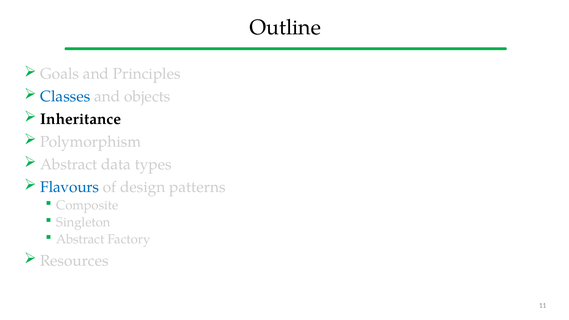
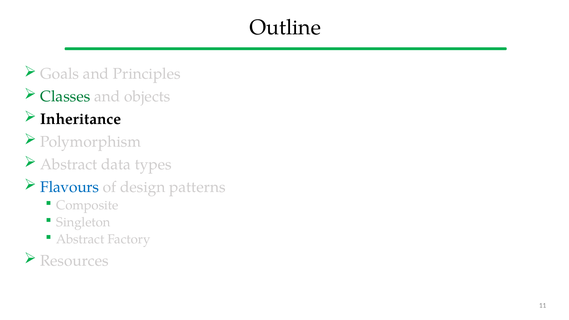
Classes colour: blue -> green
